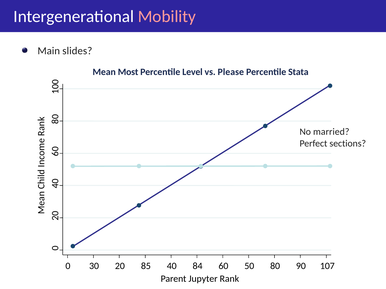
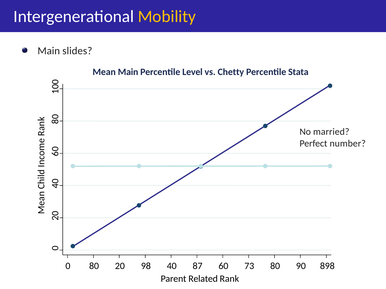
Mobility colour: pink -> yellow
Mean Most: Most -> Main
Please: Please -> Chetty
sections: sections -> number
0 30: 30 -> 80
85: 85 -> 98
84: 84 -> 87
50: 50 -> 73
107: 107 -> 898
Jupyter: Jupyter -> Related
